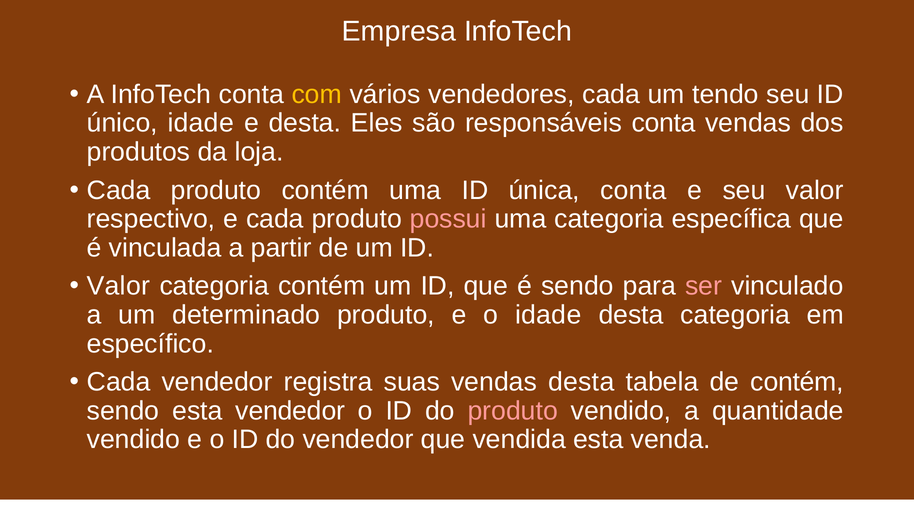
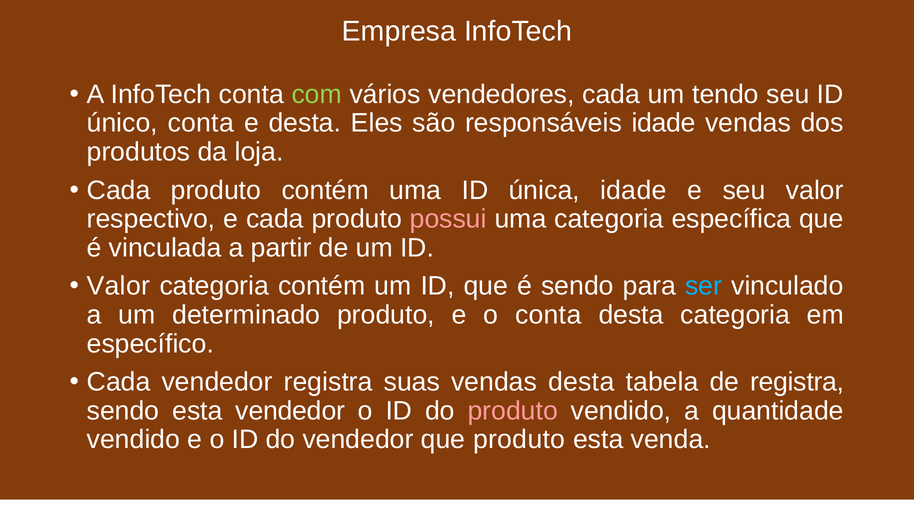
com colour: yellow -> light green
único idade: idade -> conta
responsáveis conta: conta -> idade
única conta: conta -> idade
ser colour: pink -> light blue
o idade: idade -> conta
de contém: contém -> registra
que vendida: vendida -> produto
